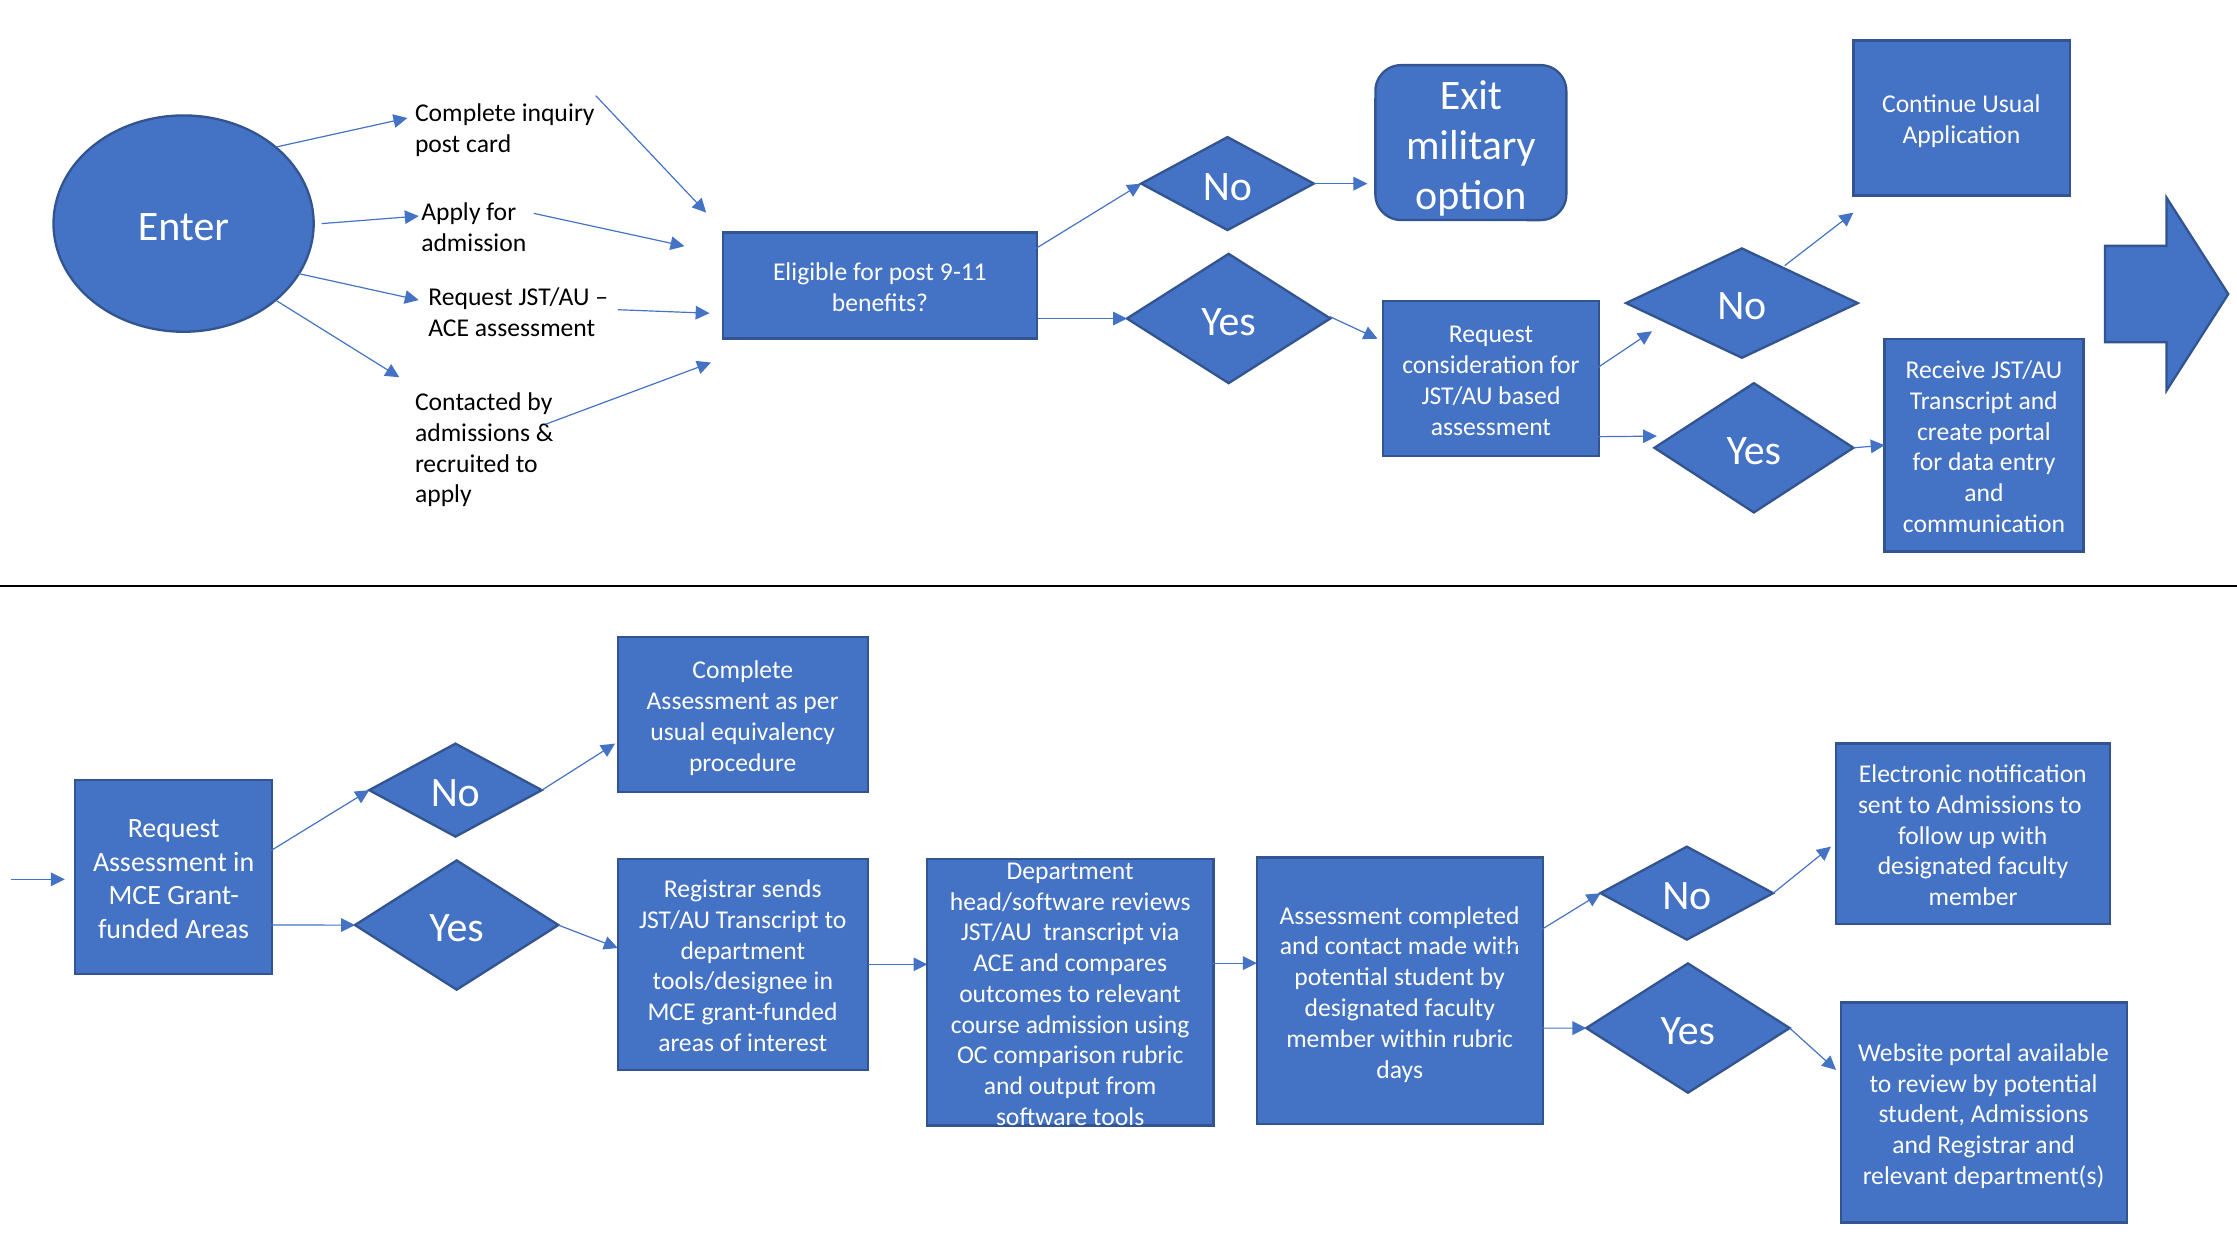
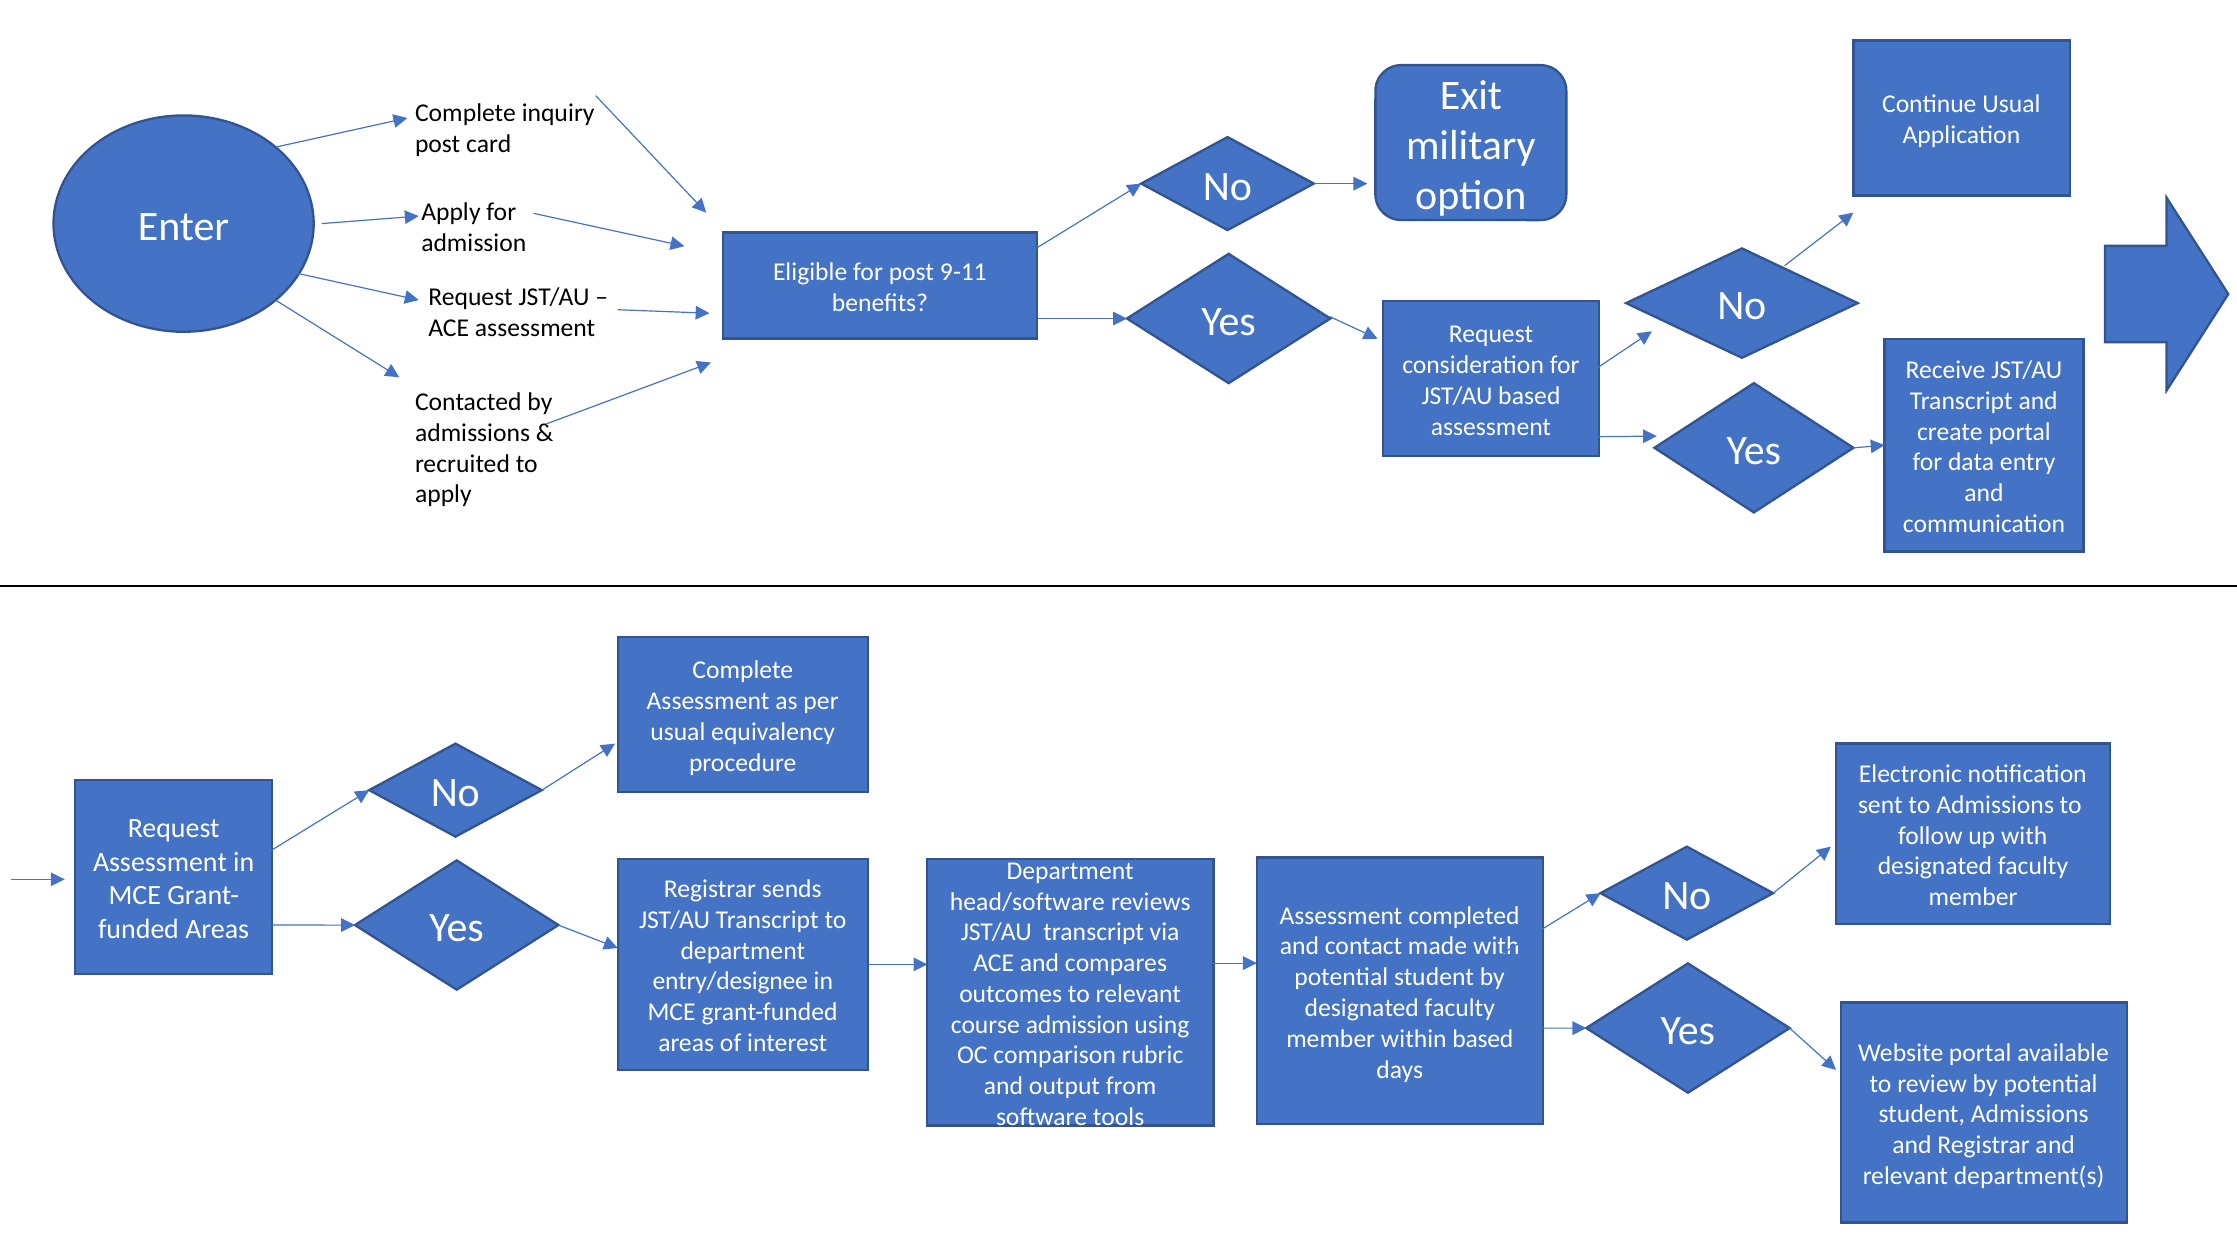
tools/designee: tools/designee -> entry/designee
within rubric: rubric -> based
